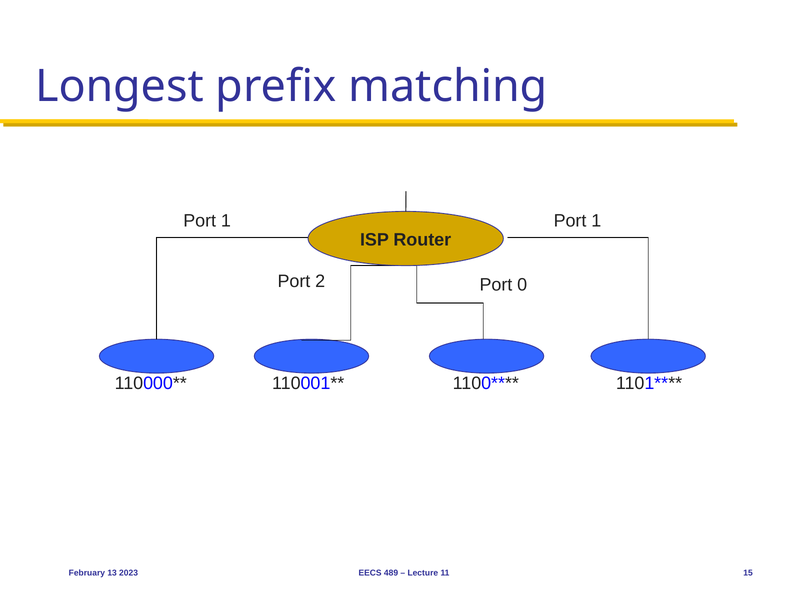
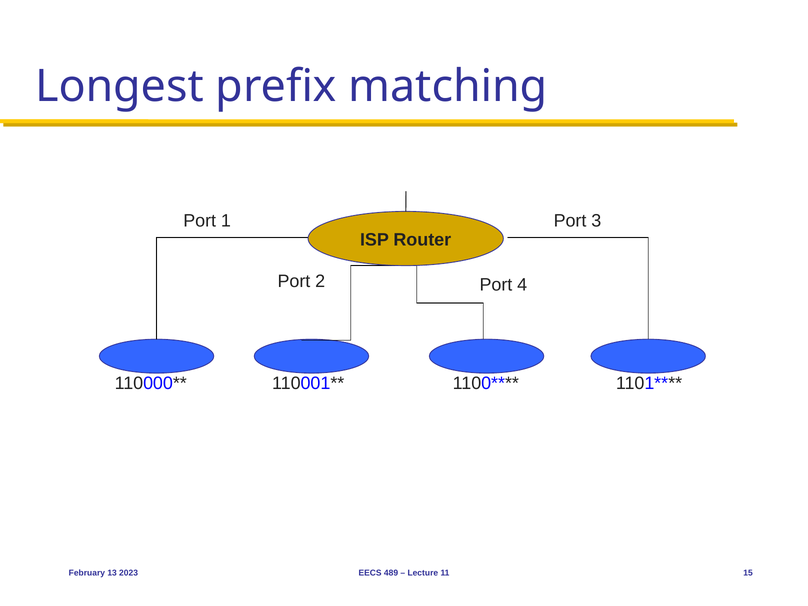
1 at (596, 221): 1 -> 3
0: 0 -> 4
